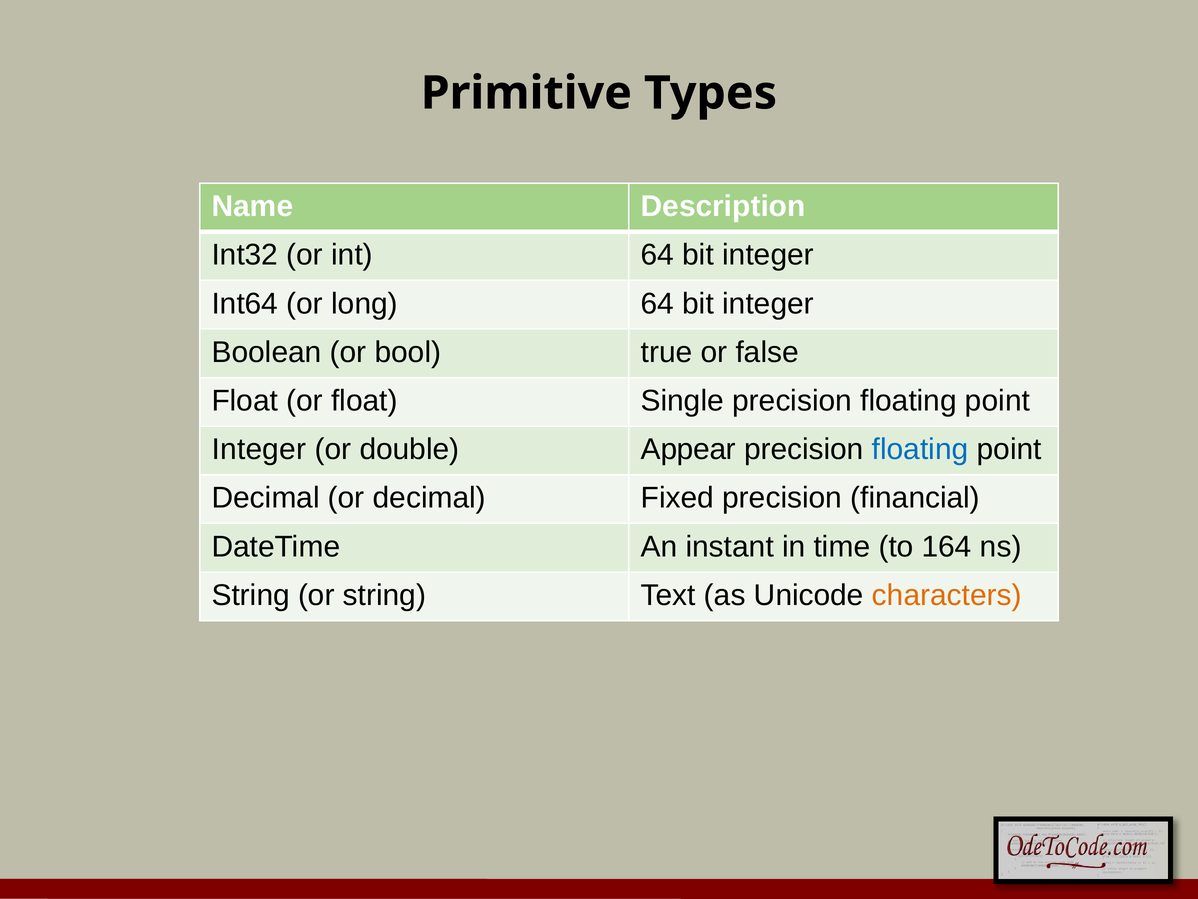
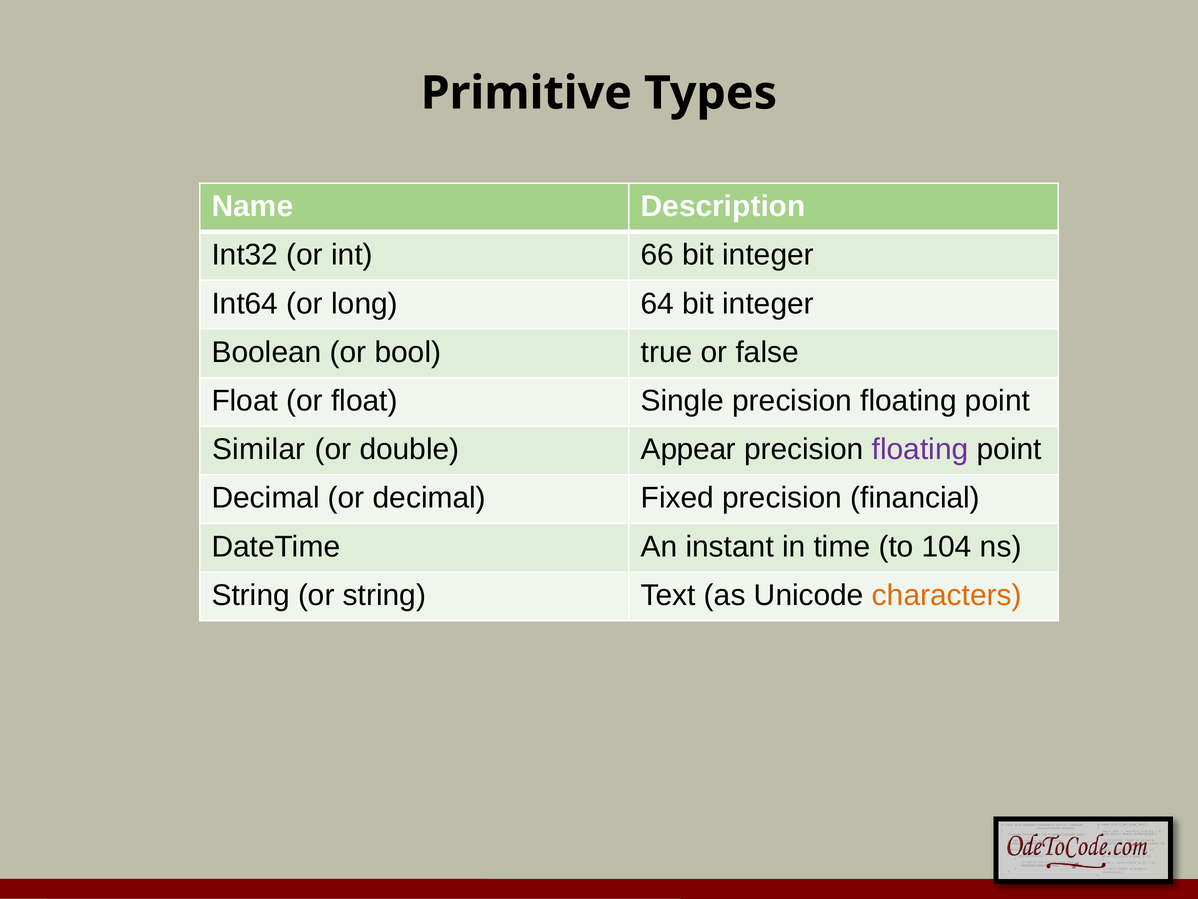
int 64: 64 -> 66
Integer at (259, 449): Integer -> Similar
floating at (920, 449) colour: blue -> purple
164: 164 -> 104
